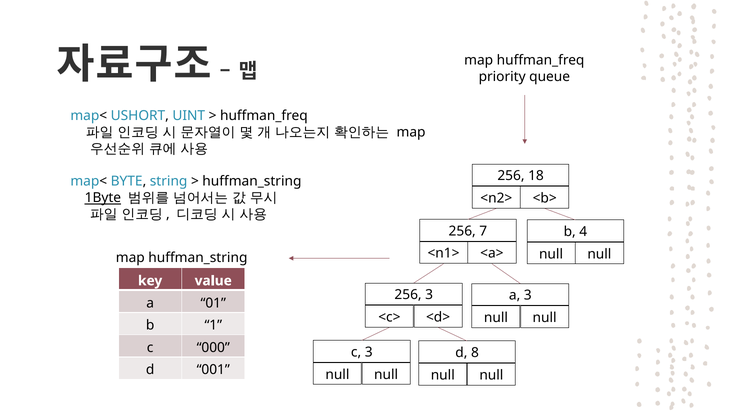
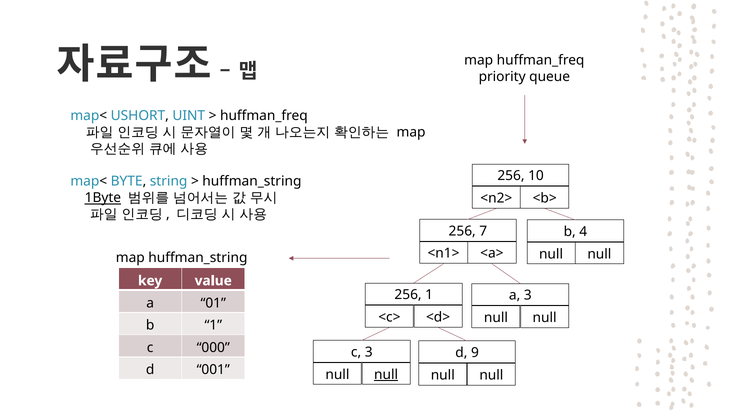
18: 18 -> 10
256 3: 3 -> 1
8: 8 -> 9
null at (386, 374) underline: none -> present
